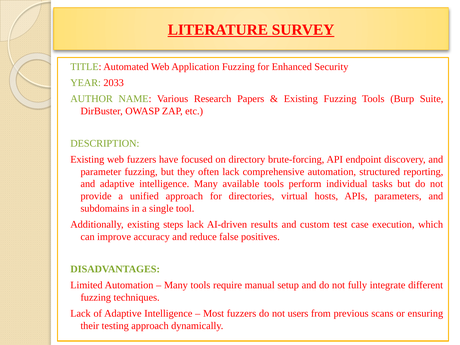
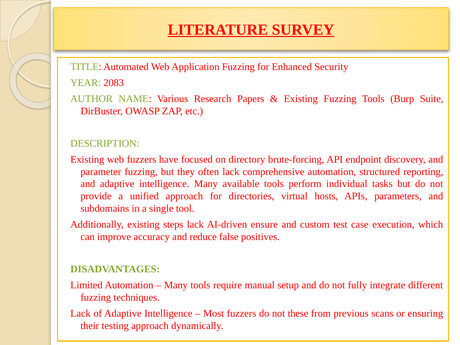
2033: 2033 -> 2083
results: results -> ensure
users: users -> these
